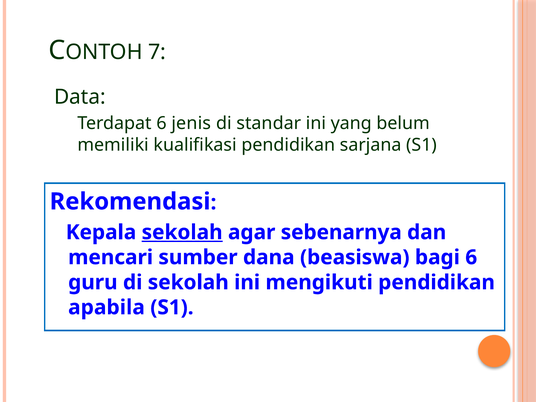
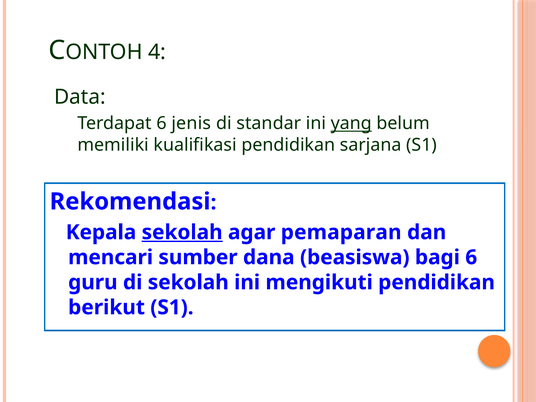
7: 7 -> 4
yang underline: none -> present
sebenarnya: sebenarnya -> pemaparan
apabila: apabila -> berikut
